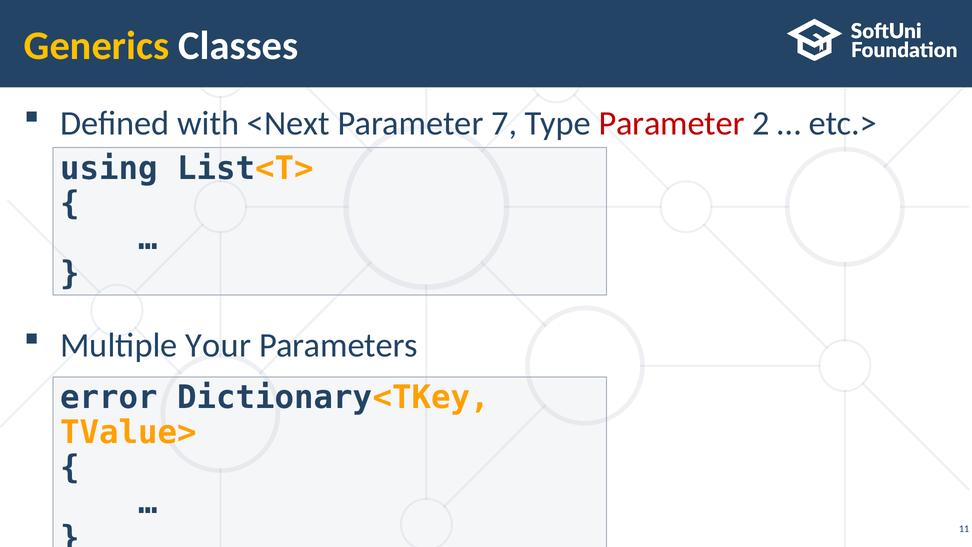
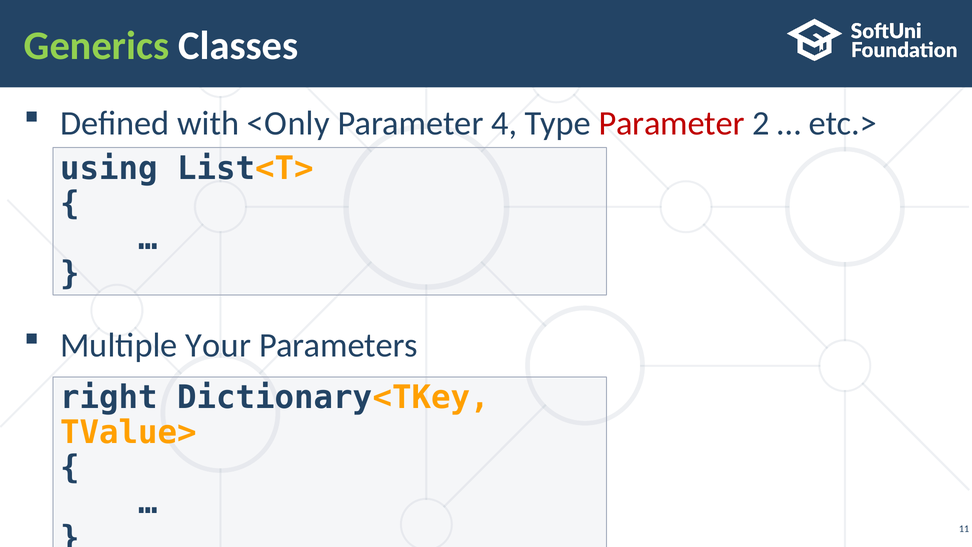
Generics colour: yellow -> light green
<Next: <Next -> <Only
7: 7 -> 4
error: error -> right
